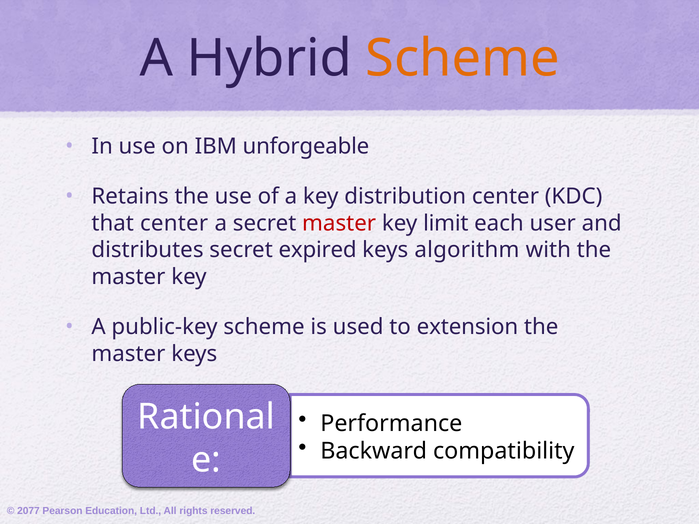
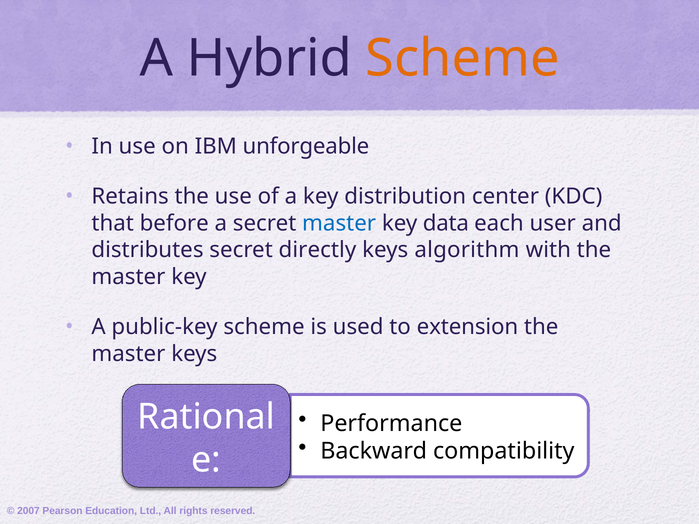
that center: center -> before
master at (339, 223) colour: red -> blue
limit: limit -> data
expired: expired -> directly
2077: 2077 -> 2007
